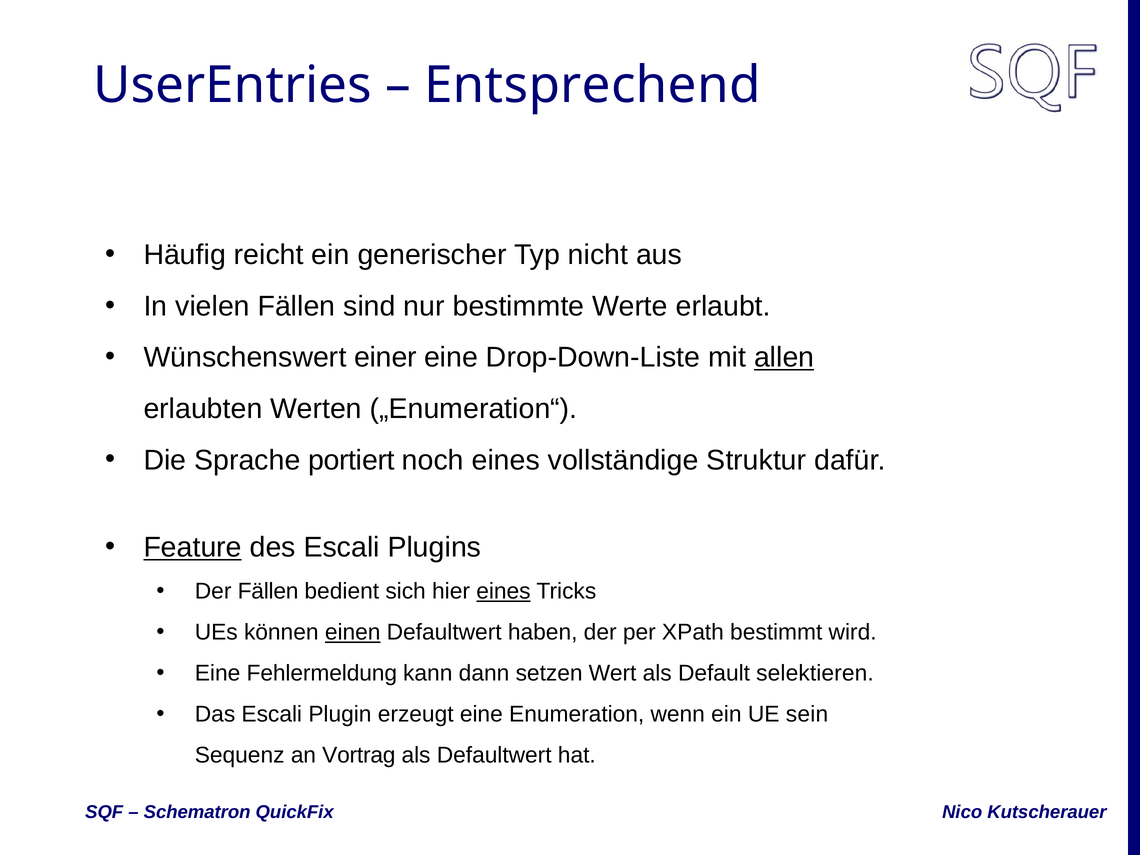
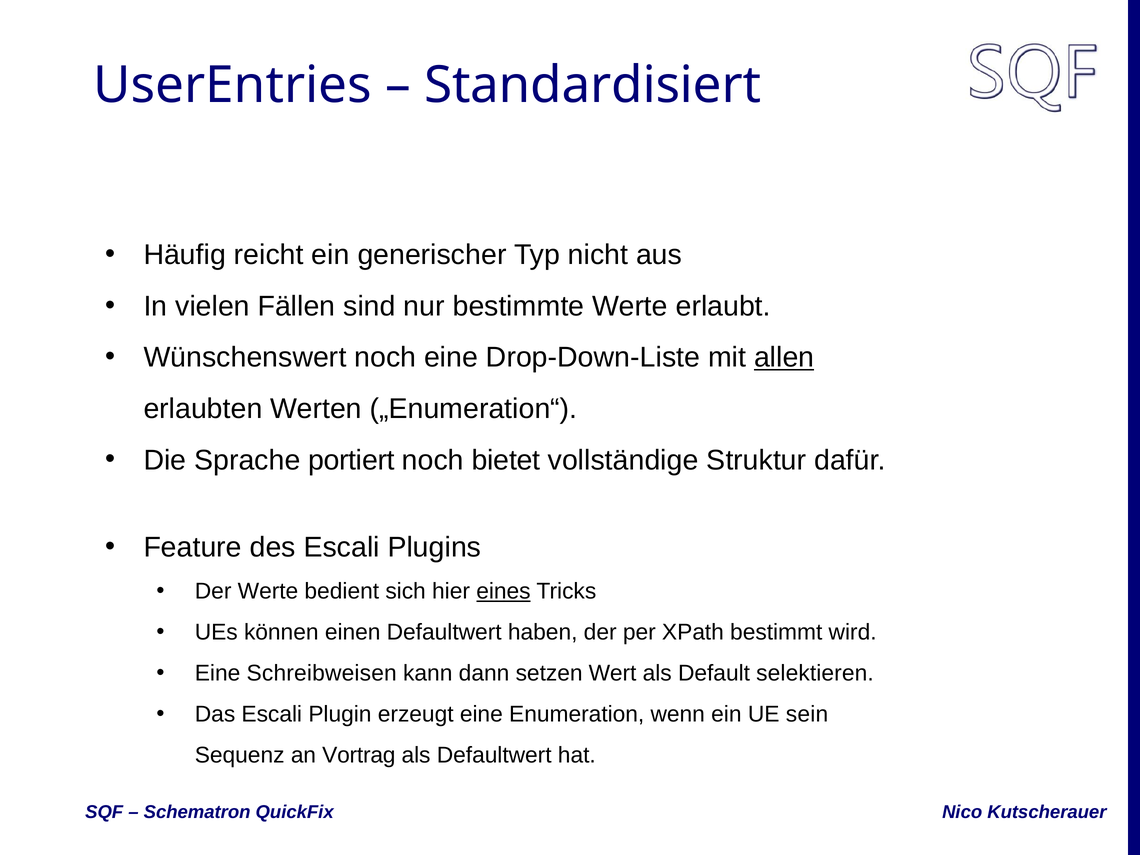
Entsprechend: Entsprechend -> Standardisiert
Wünschenswert einer: einer -> noch
noch eines: eines -> bietet
Feature underline: present -> none
Der Fällen: Fällen -> Werte
einen underline: present -> none
Fehlermeldung: Fehlermeldung -> Schreibweisen
